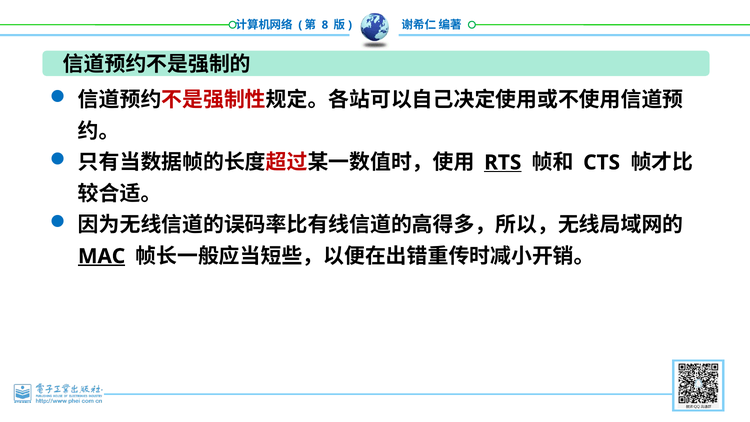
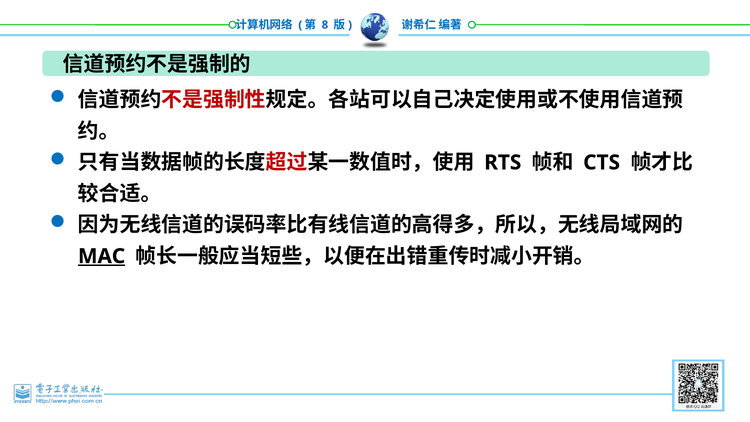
RTS underline: present -> none
